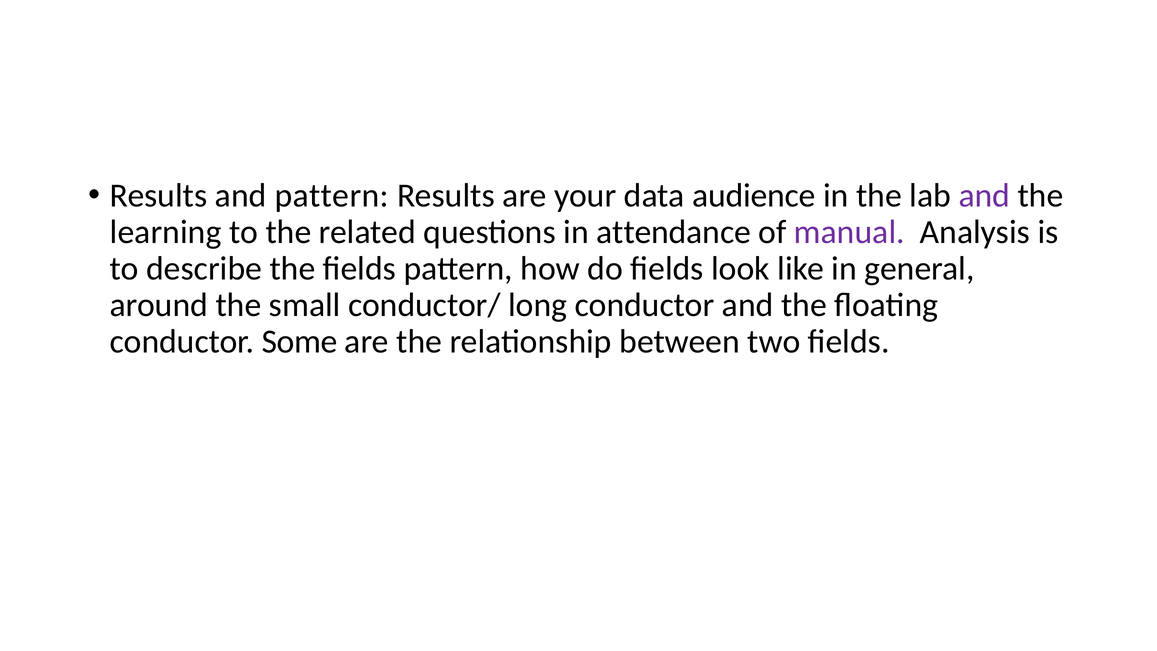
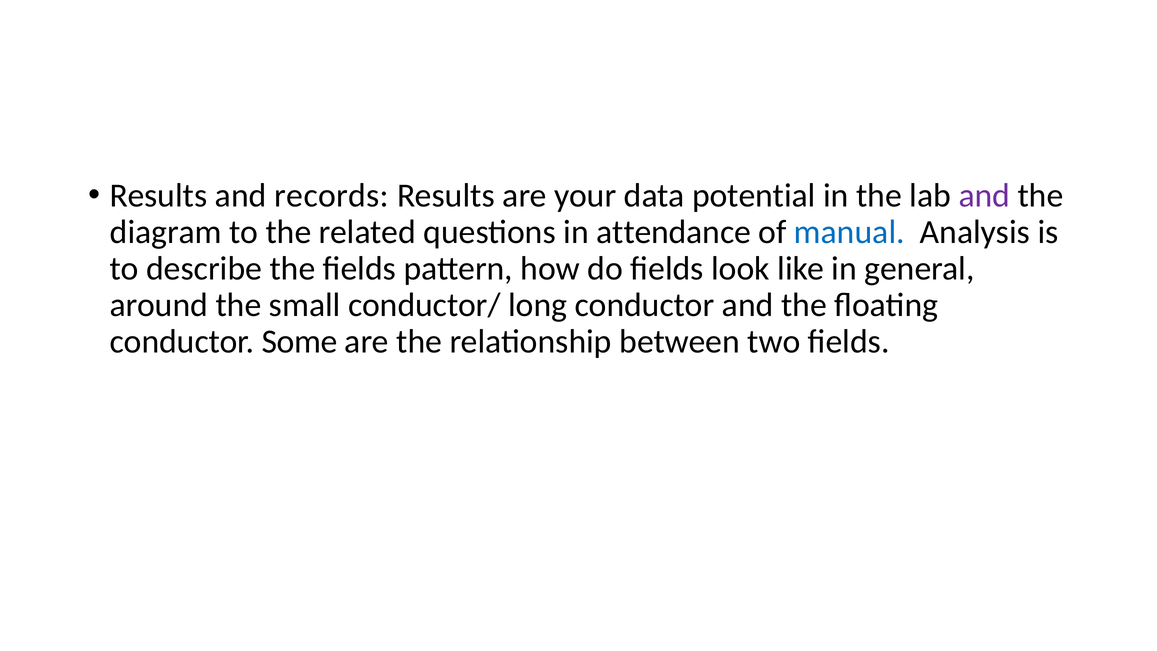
and pattern: pattern -> records
audience: audience -> potential
learning: learning -> diagram
manual colour: purple -> blue
